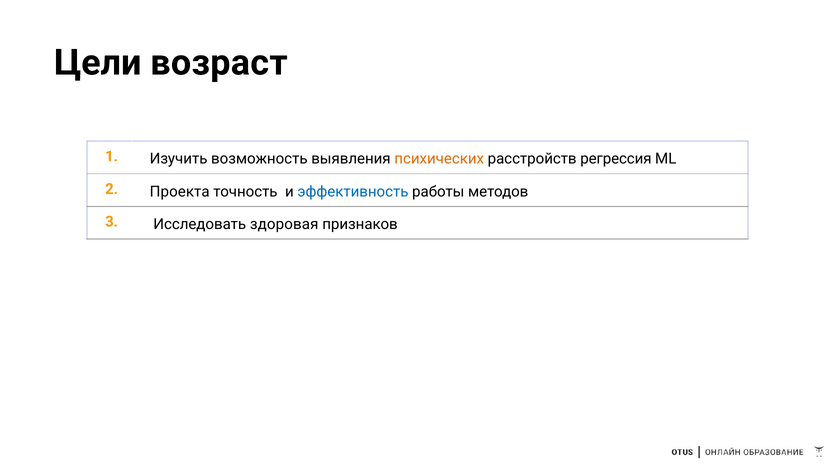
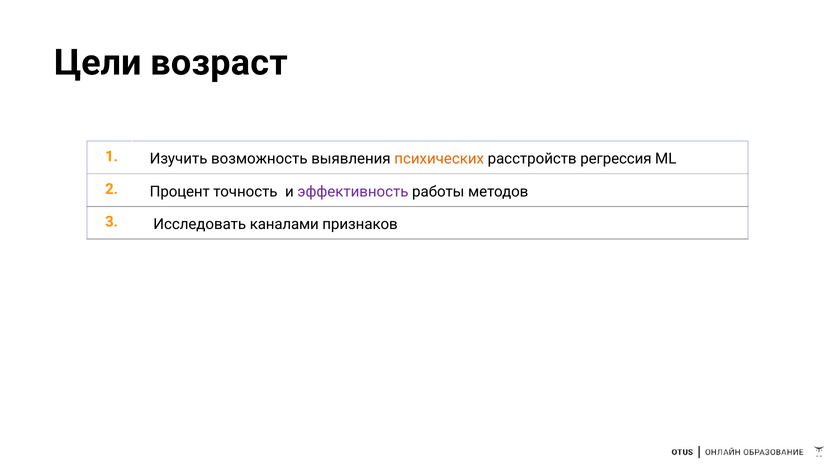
Проекта: Проекта -> Процент
эффективность colour: blue -> purple
здоровая: здоровая -> каналами
